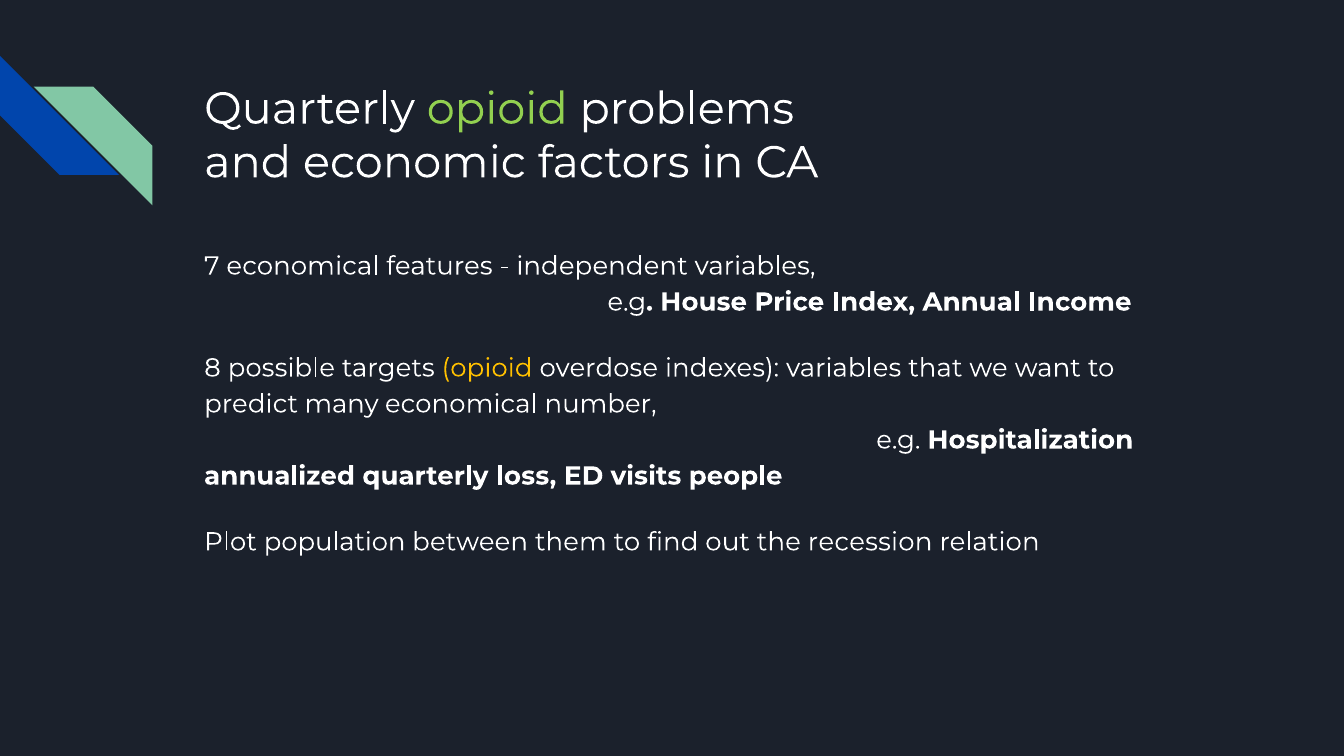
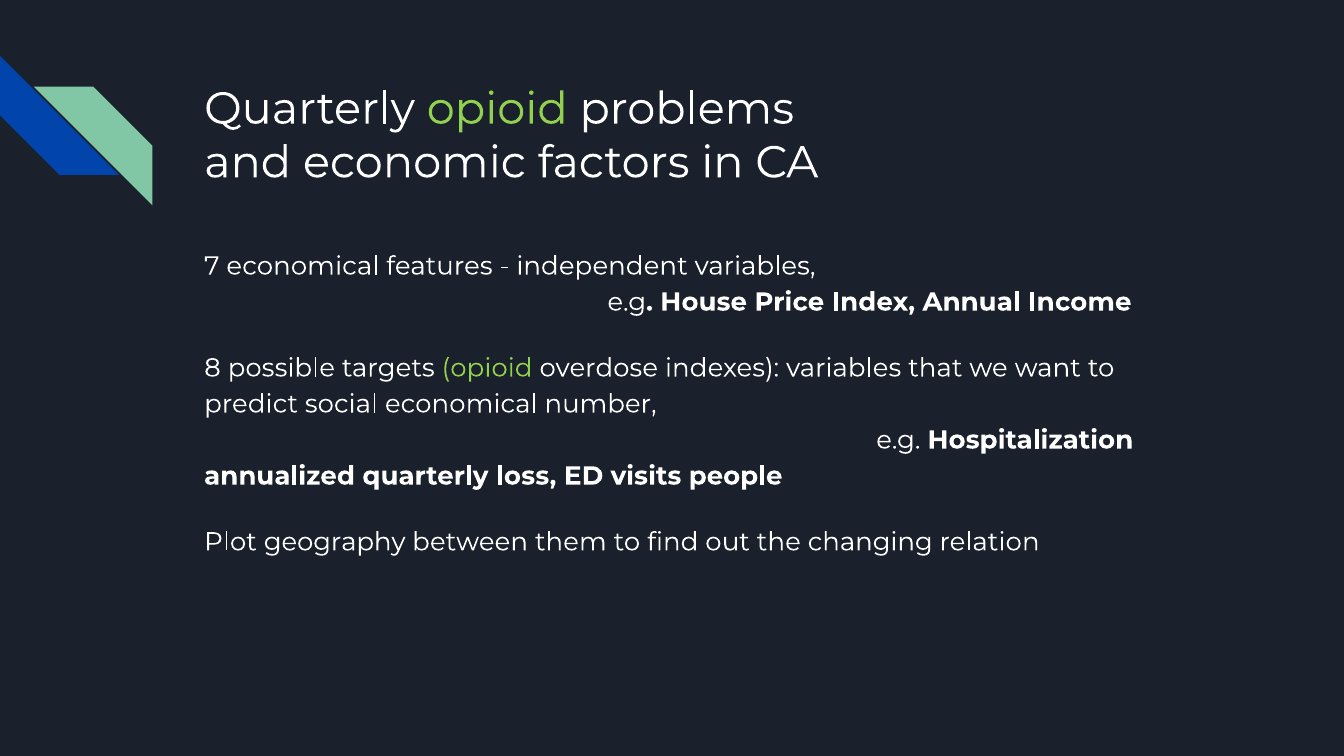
opioid at (487, 368) colour: yellow -> light green
many: many -> social
population: population -> geography
recession: recession -> changing
